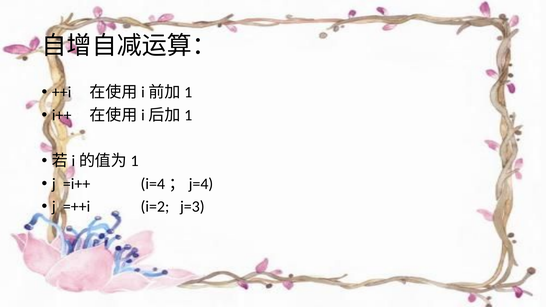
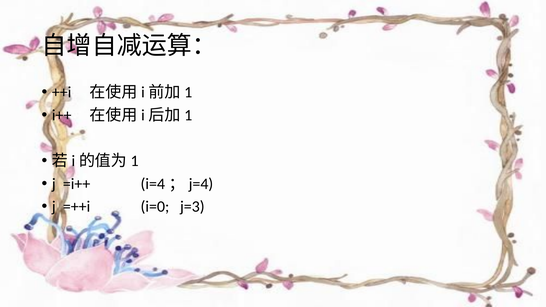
i=2: i=2 -> i=0
